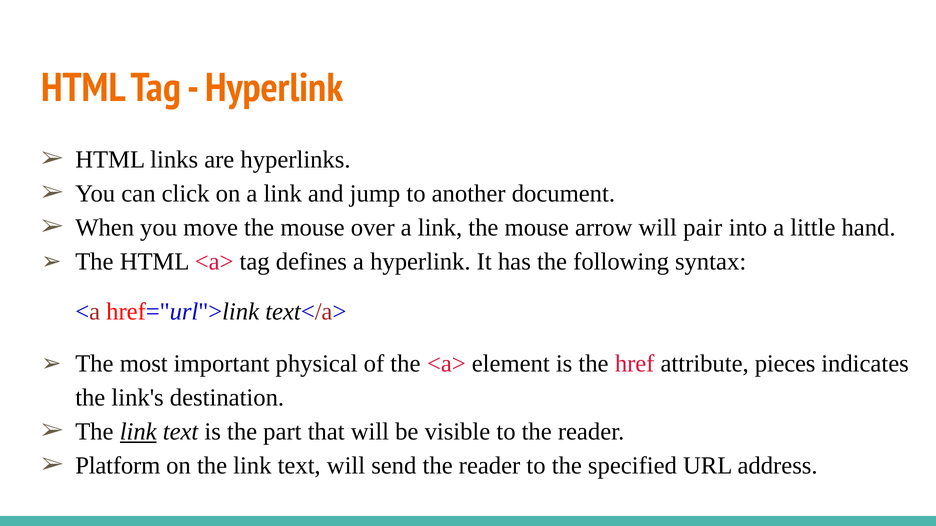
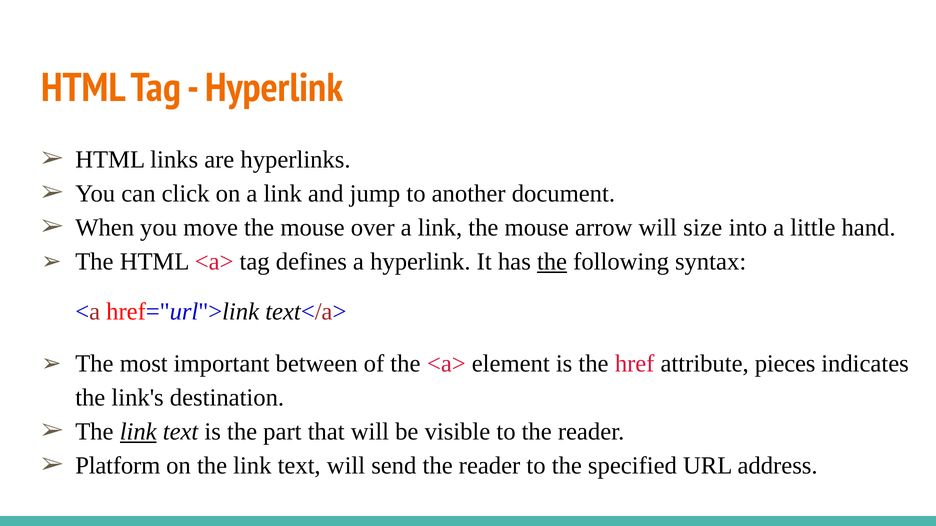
pair: pair -> size
the at (552, 262) underline: none -> present
physical: physical -> between
